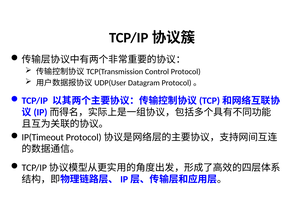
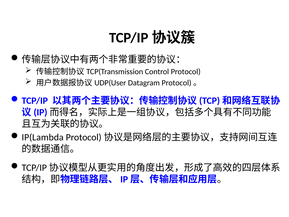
IP(Timeout: IP(Timeout -> IP(Lambda
